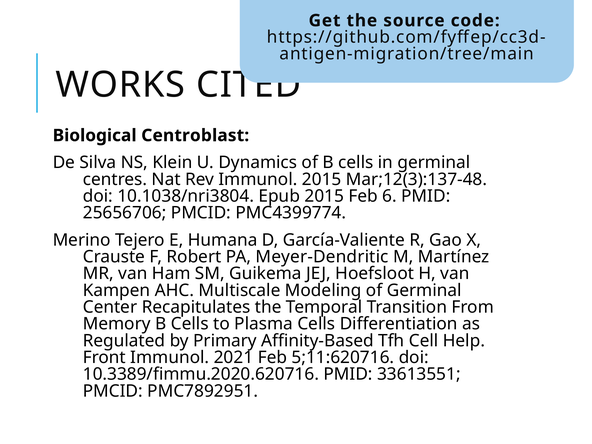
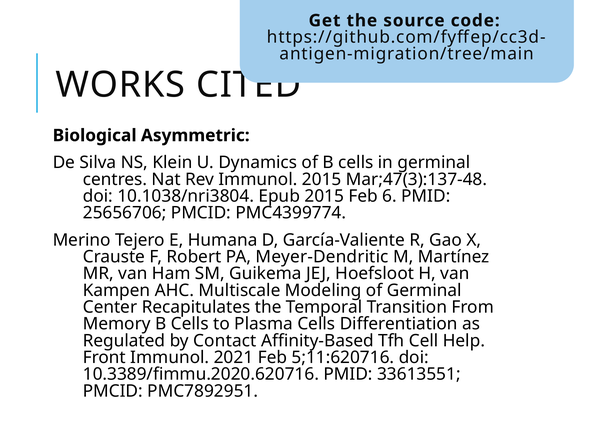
Centroblast: Centroblast -> Asymmetric
Mar;12(3):137-48: Mar;12(3):137-48 -> Mar;47(3):137-48
Primary: Primary -> Contact
